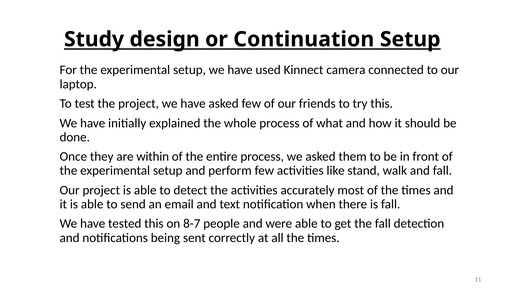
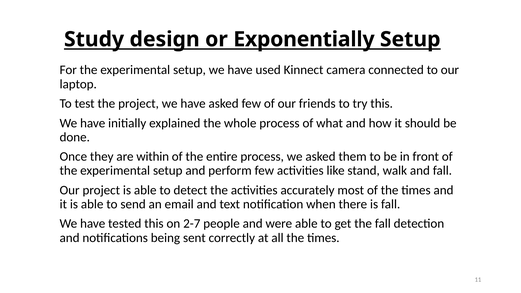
Continuation: Continuation -> Exponentially
8-7: 8-7 -> 2-7
